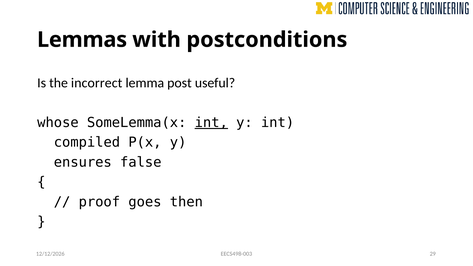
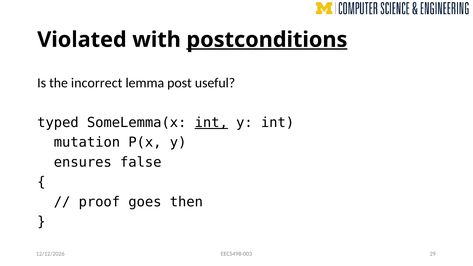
Lemmas: Lemmas -> Violated
postconditions underline: none -> present
whose: whose -> typed
compiled: compiled -> mutation
